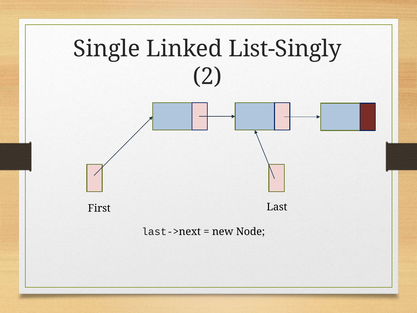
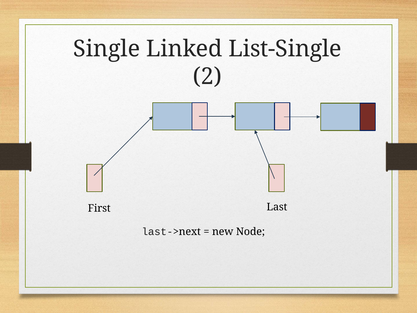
List-Singly: List-Singly -> List-Single
